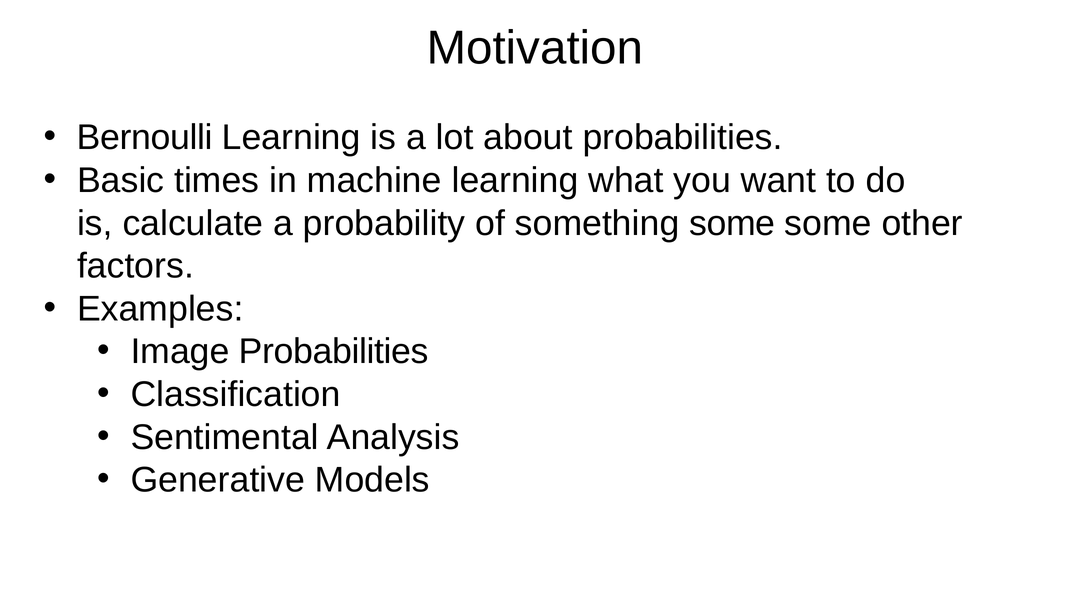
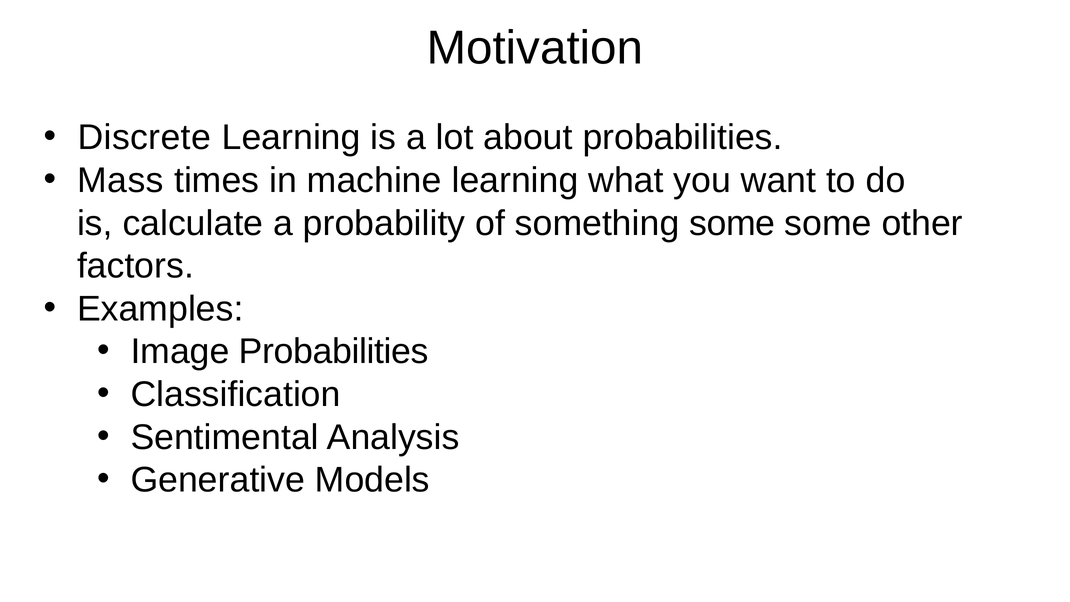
Bernoulli: Bernoulli -> Discrete
Basic: Basic -> Mass
